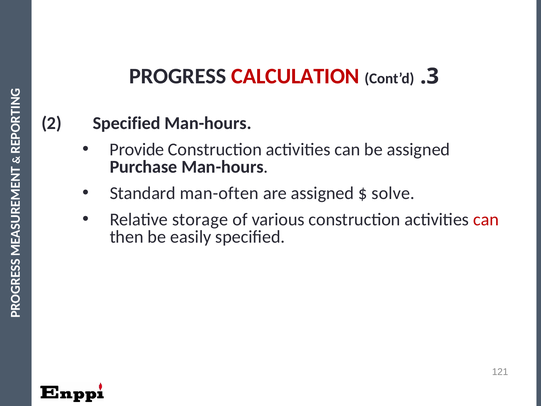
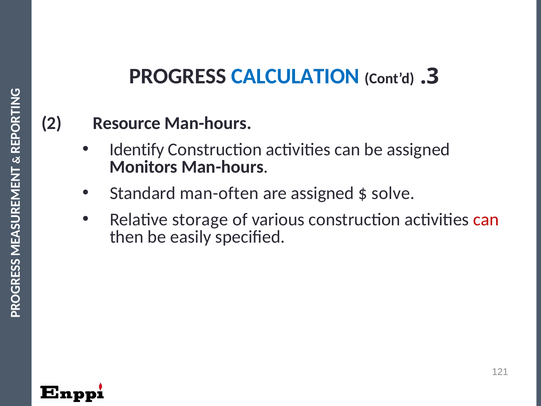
CALCULATION colour: red -> blue
2 Specified: Specified -> Resource
Provide: Provide -> Identify
Purchase: Purchase -> Monitors
